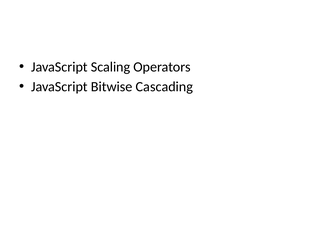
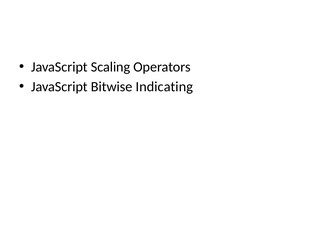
Cascading: Cascading -> Indicating
